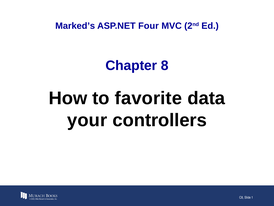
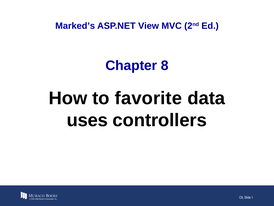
Four: Four -> View
your: your -> uses
